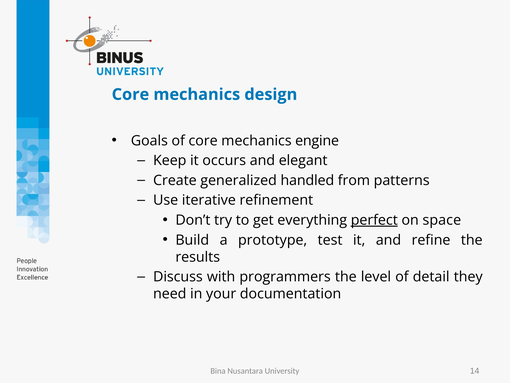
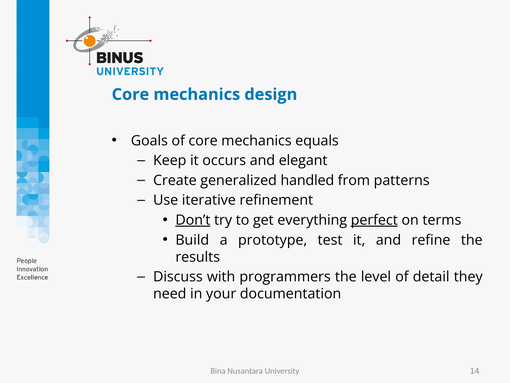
engine: engine -> equals
Don’t underline: none -> present
space: space -> terms
